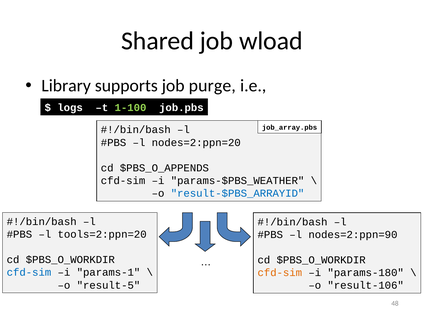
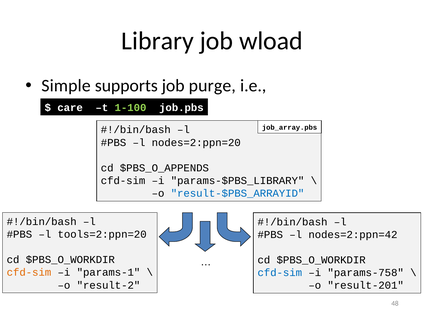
Shared: Shared -> Library
Library: Library -> Simple
logs: logs -> care
params-$PBS_WEATHER: params-$PBS_WEATHER -> params-$PBS_LIBRARY
nodes=2:ppn=90: nodes=2:ppn=90 -> nodes=2:ppn=42
cfd-sim at (29, 272) colour: blue -> orange
cfd-sim at (280, 273) colour: orange -> blue
params-180: params-180 -> params-758
result-5: result-5 -> result-2
result-106: result-106 -> result-201
